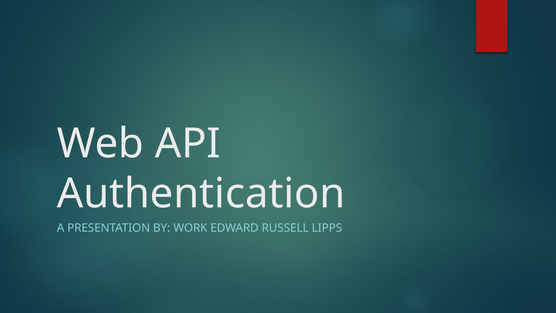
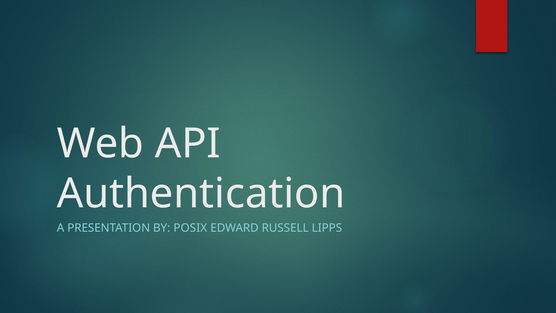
WORK: WORK -> POSIX
